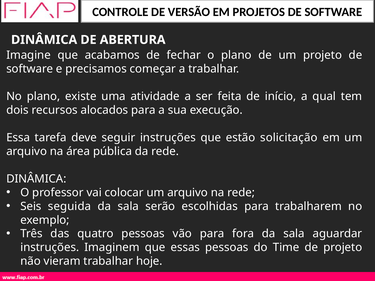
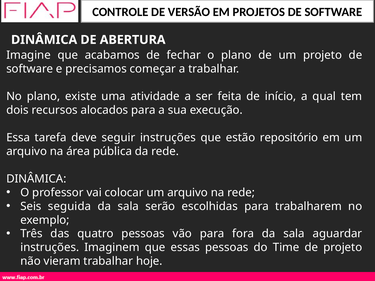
solicitação: solicitação -> repositório
